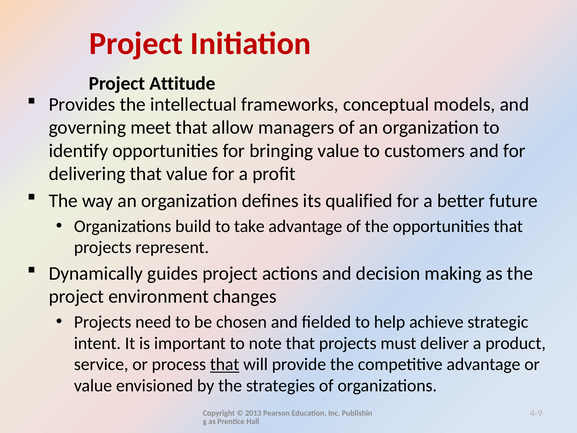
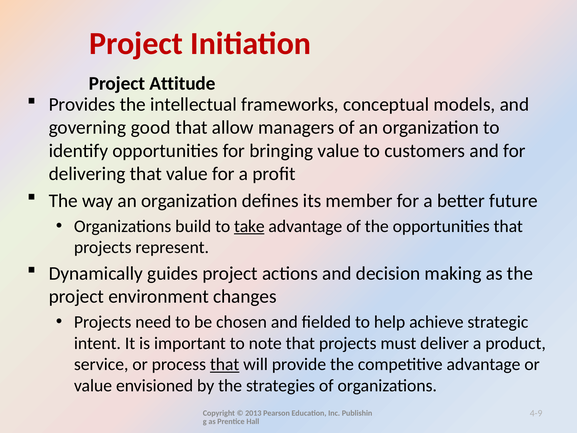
meet: meet -> good
qualified: qualified -> member
take underline: none -> present
